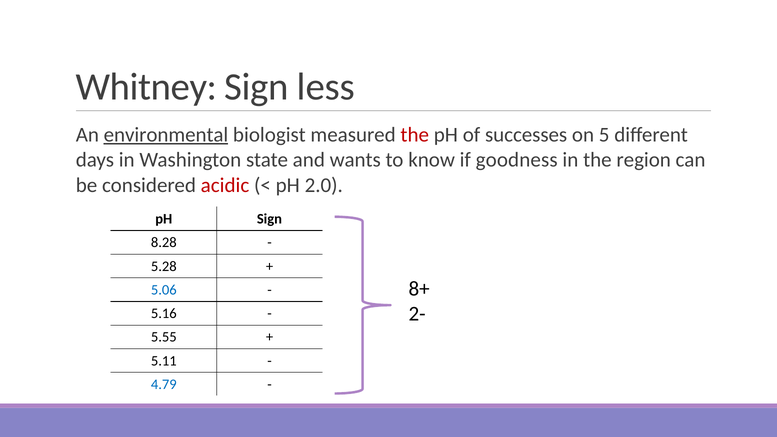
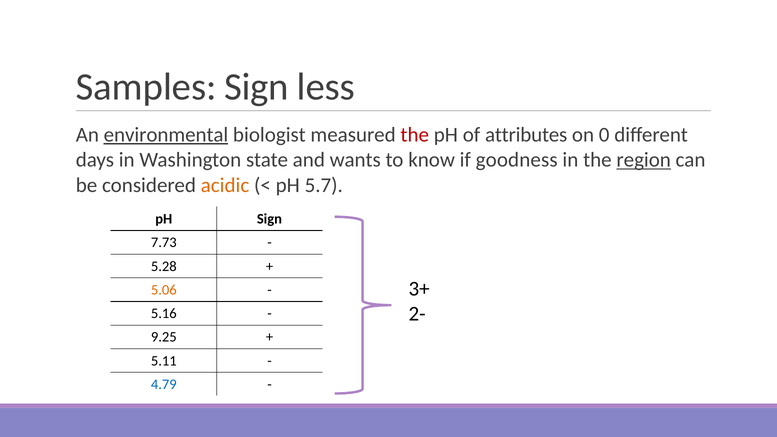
Whitney: Whitney -> Samples
successes: successes -> attributes
5: 5 -> 0
region underline: none -> present
acidic colour: red -> orange
2.0: 2.0 -> 5.7
8.28: 8.28 -> 7.73
8+: 8+ -> 3+
5.06 colour: blue -> orange
5.55: 5.55 -> 9.25
